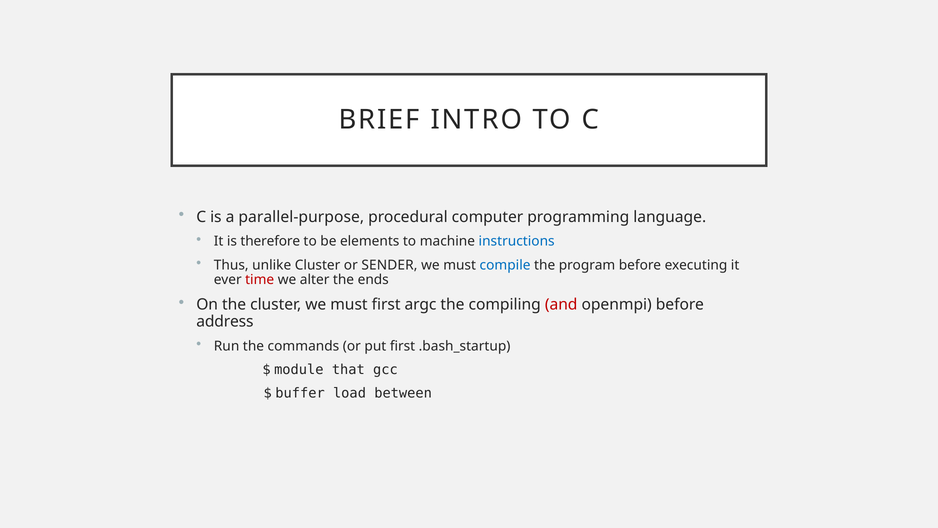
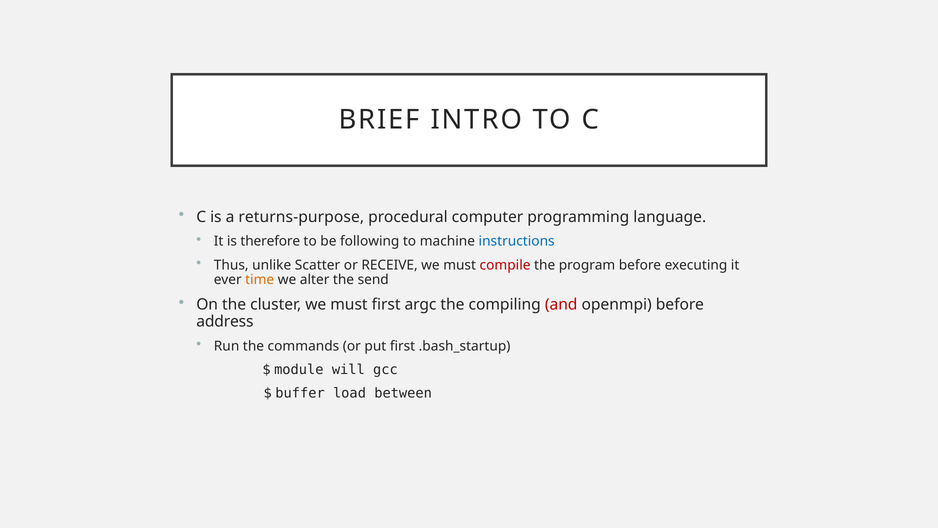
parallel-purpose: parallel-purpose -> returns-purpose
elements: elements -> following
unlike Cluster: Cluster -> Scatter
SENDER: SENDER -> RECEIVE
compile colour: blue -> red
time colour: red -> orange
ends: ends -> send
that: that -> will
